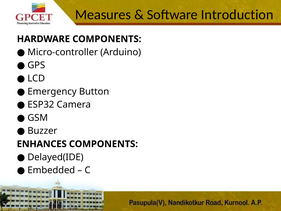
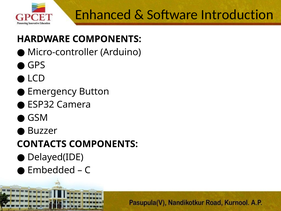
Measures: Measures -> Enhanced
ENHANCES: ENHANCES -> CONTACTS
